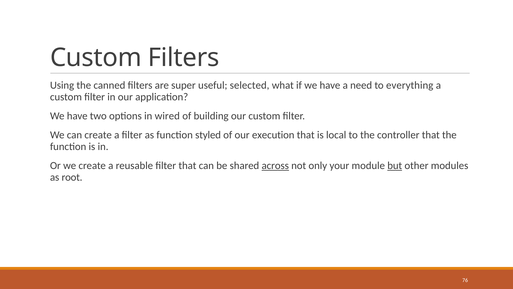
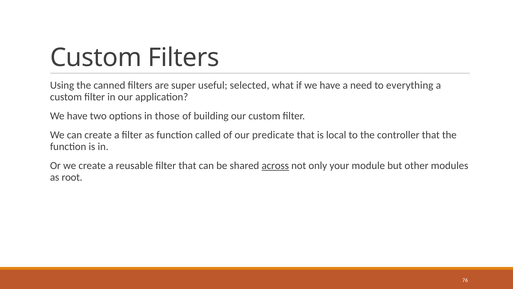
wired: wired -> those
styled: styled -> called
execution: execution -> predicate
but underline: present -> none
